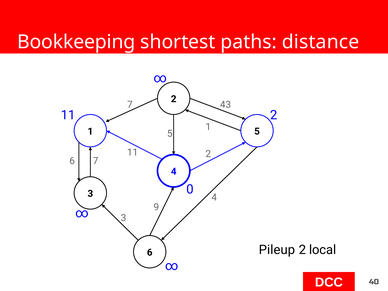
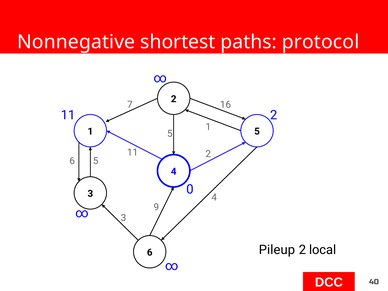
Bookkeeping: Bookkeeping -> Nonnegative
distance: distance -> protocol
43: 43 -> 16
6 7: 7 -> 5
